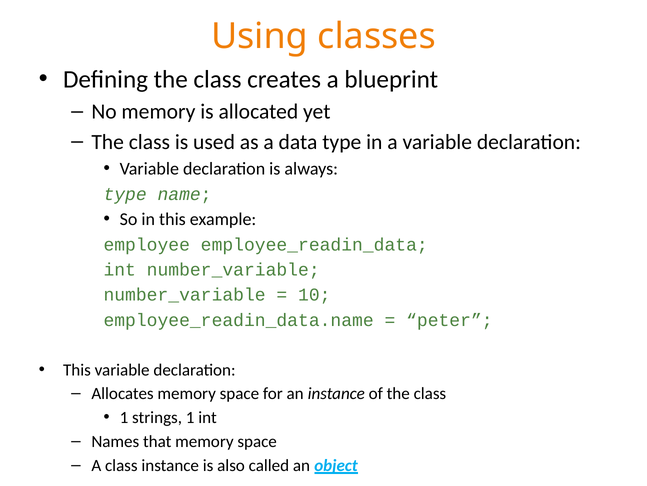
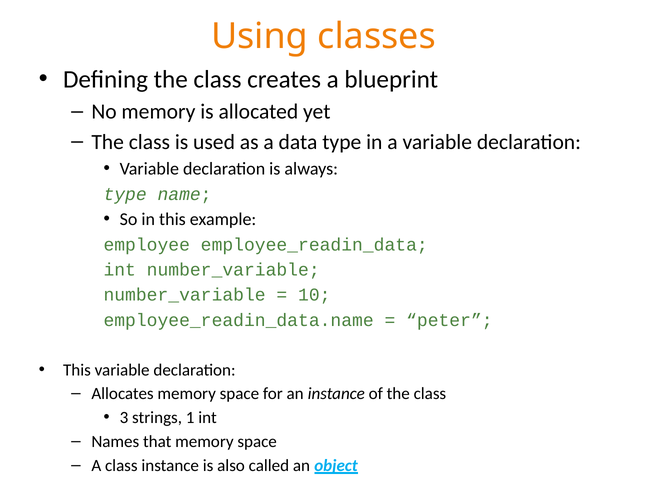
1 at (124, 417): 1 -> 3
